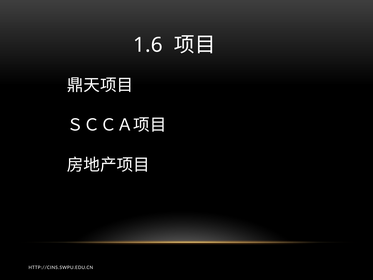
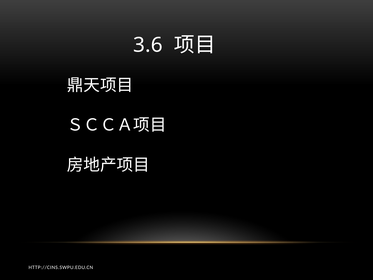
1.6: 1.6 -> 3.6
